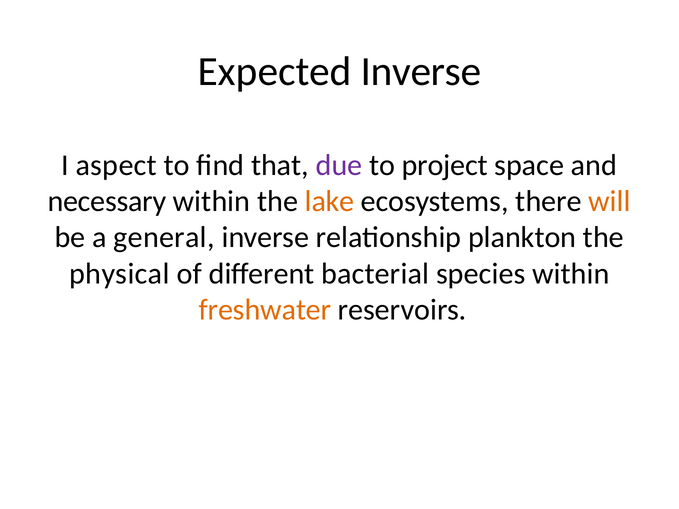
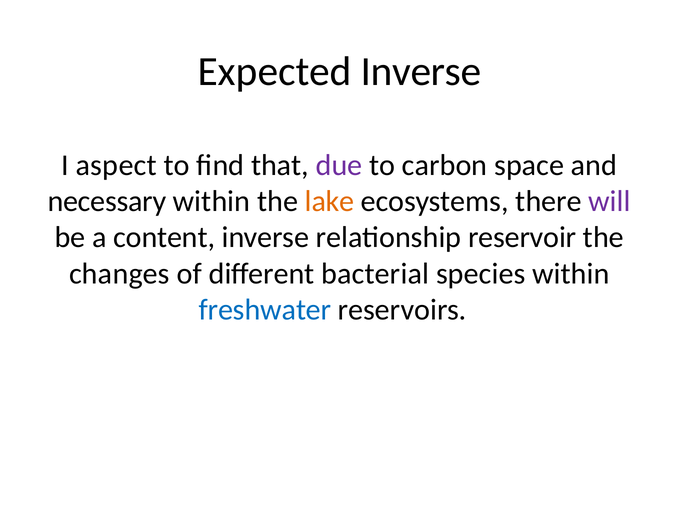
project: project -> carbon
will colour: orange -> purple
general: general -> content
plankton: plankton -> reservoir
physical: physical -> changes
freshwater colour: orange -> blue
